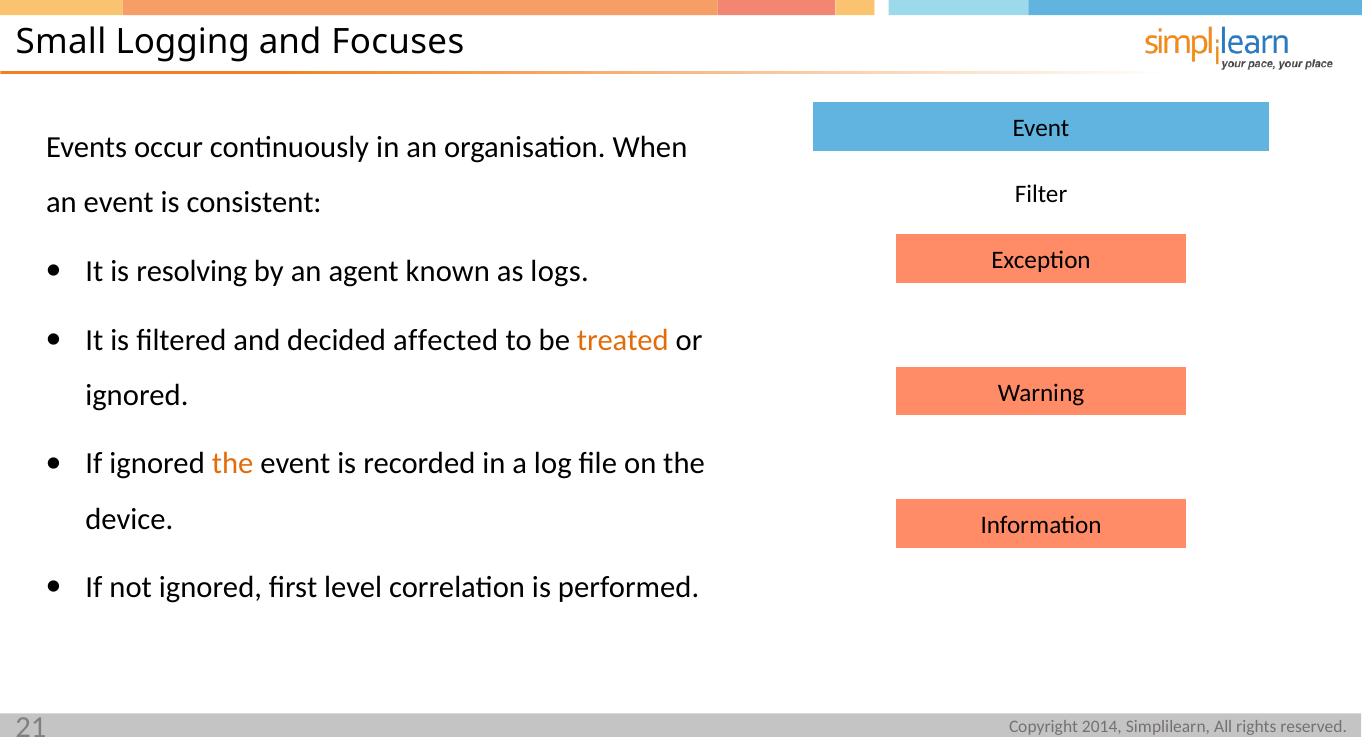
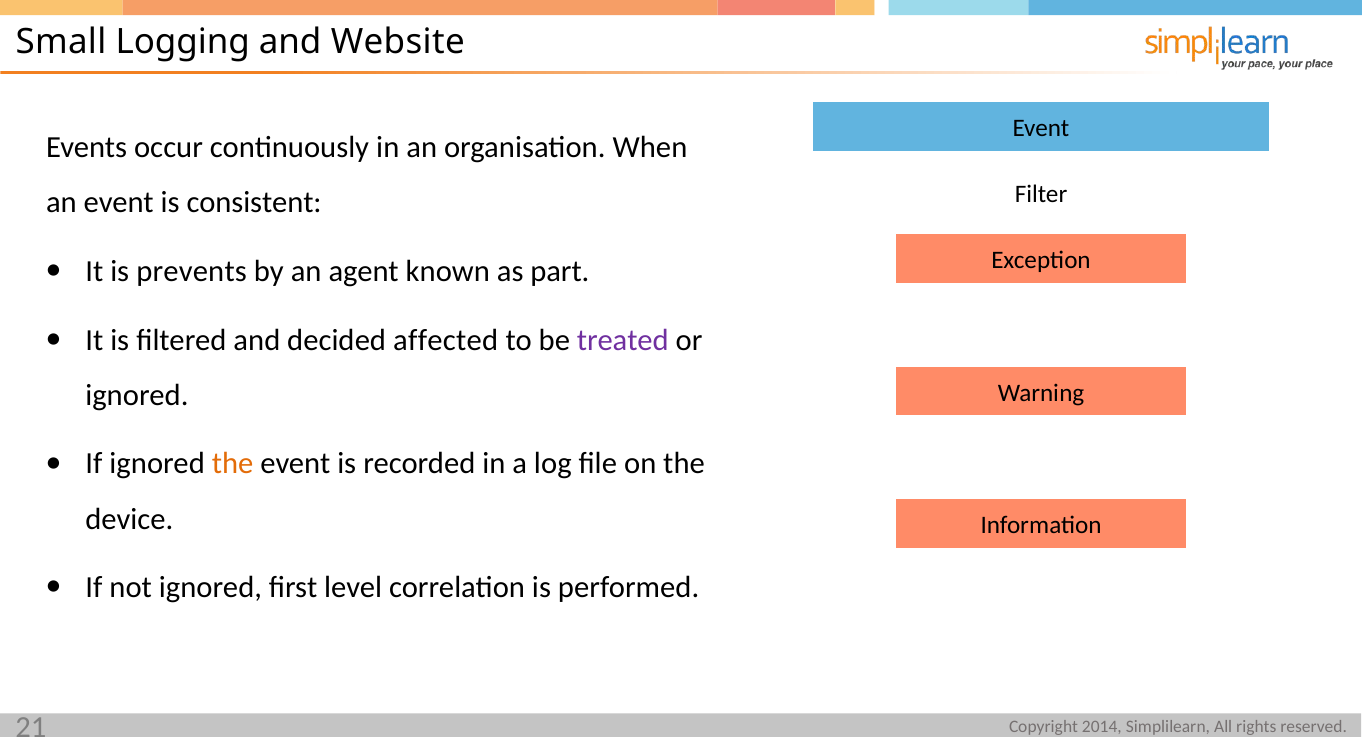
Focuses: Focuses -> Website
resolving: resolving -> prevents
logs: logs -> part
treated colour: orange -> purple
